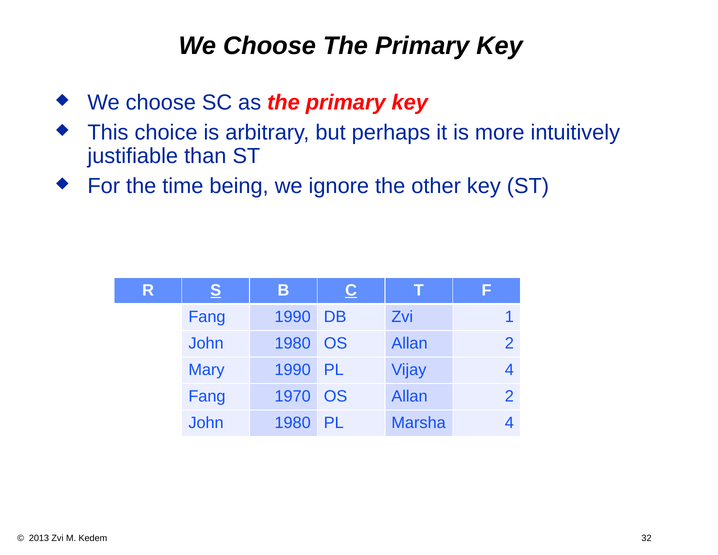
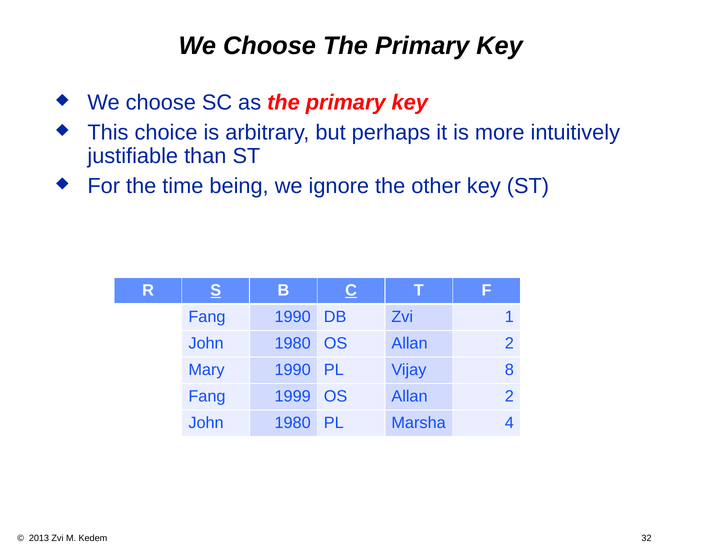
Vijay 4: 4 -> 8
1970: 1970 -> 1999
